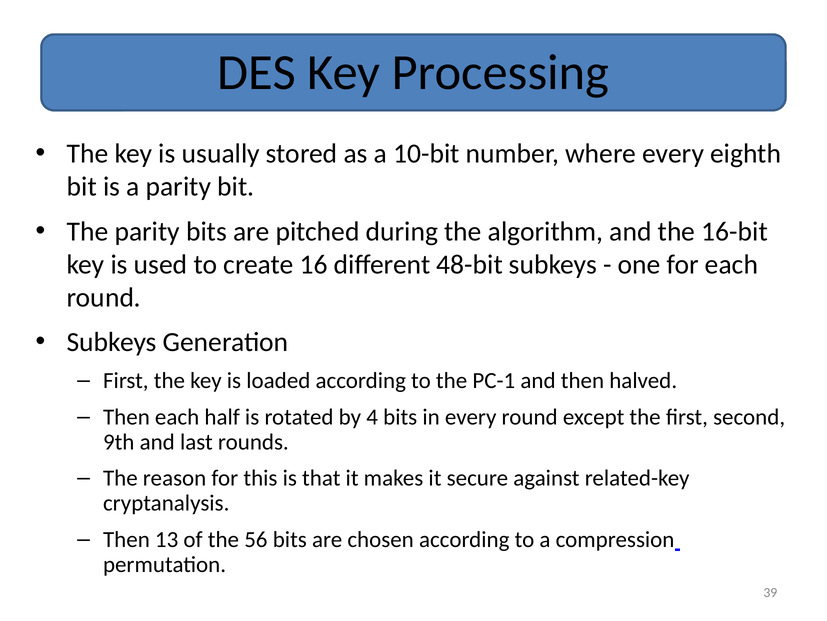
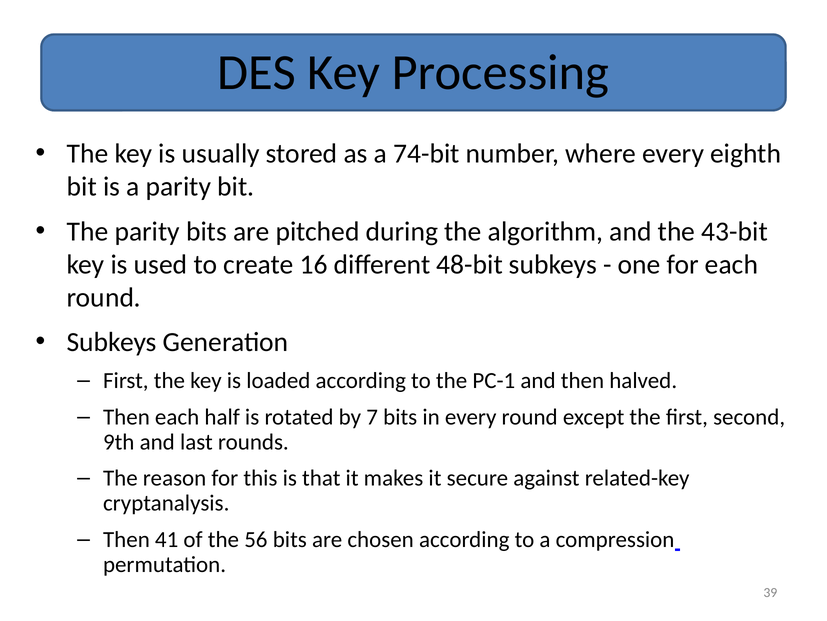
10-bit: 10-bit -> 74-bit
16-bit: 16-bit -> 43-bit
4: 4 -> 7
13: 13 -> 41
